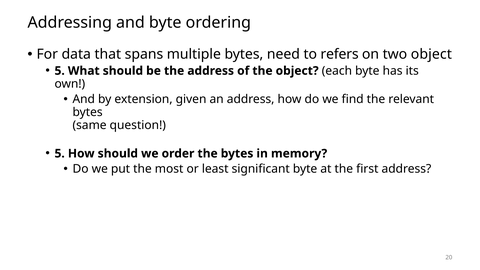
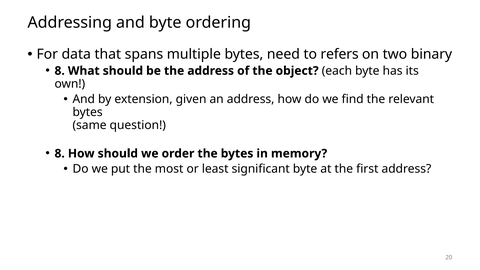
two object: object -> binary
5 at (60, 71): 5 -> 8
5 at (60, 154): 5 -> 8
